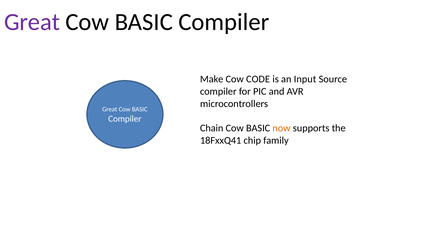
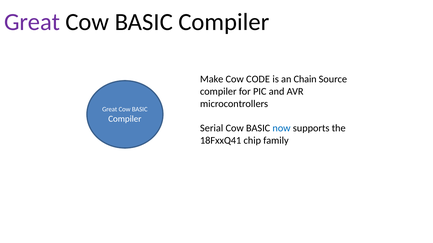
Input: Input -> Chain
Chain: Chain -> Serial
now colour: orange -> blue
